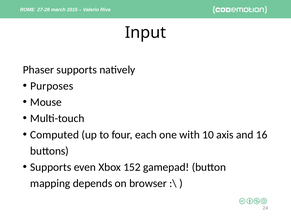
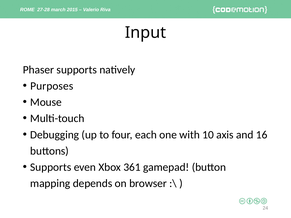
Computed: Computed -> Debugging
152: 152 -> 361
